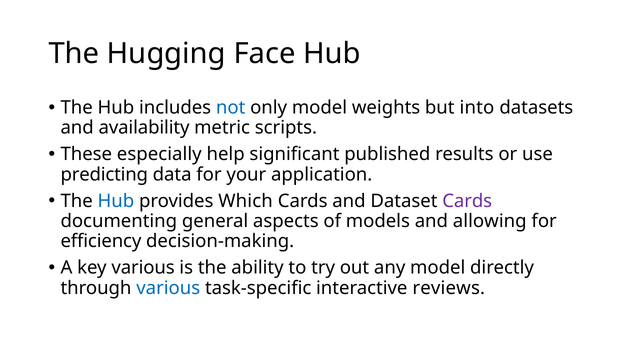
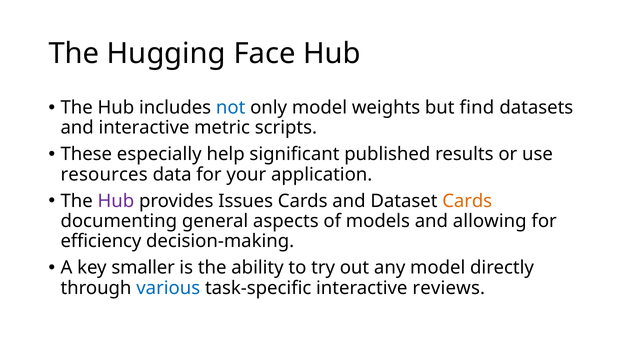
into: into -> find
and availability: availability -> interactive
predicting: predicting -> resources
Hub at (116, 201) colour: blue -> purple
Which: Which -> Issues
Cards at (467, 201) colour: purple -> orange
key various: various -> smaller
